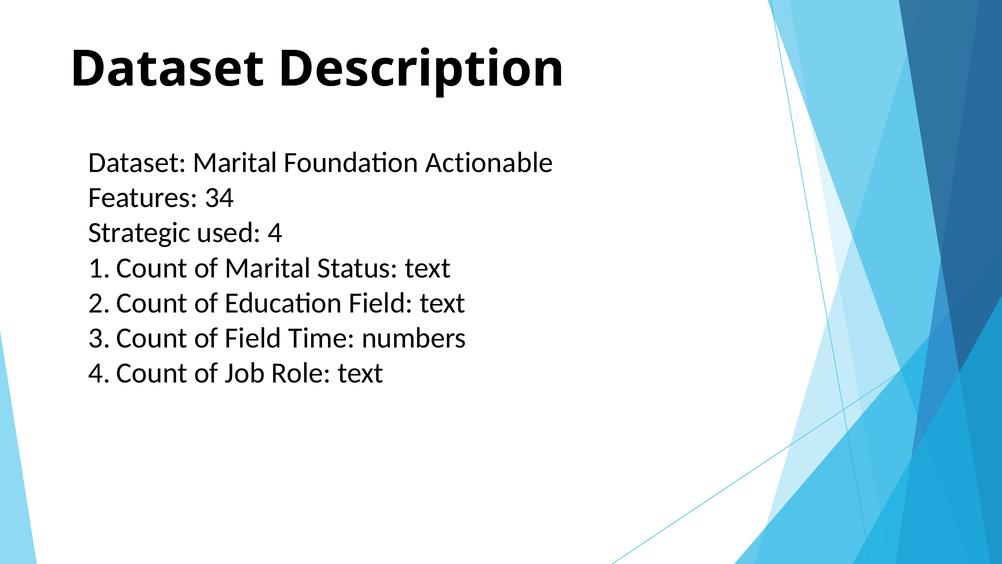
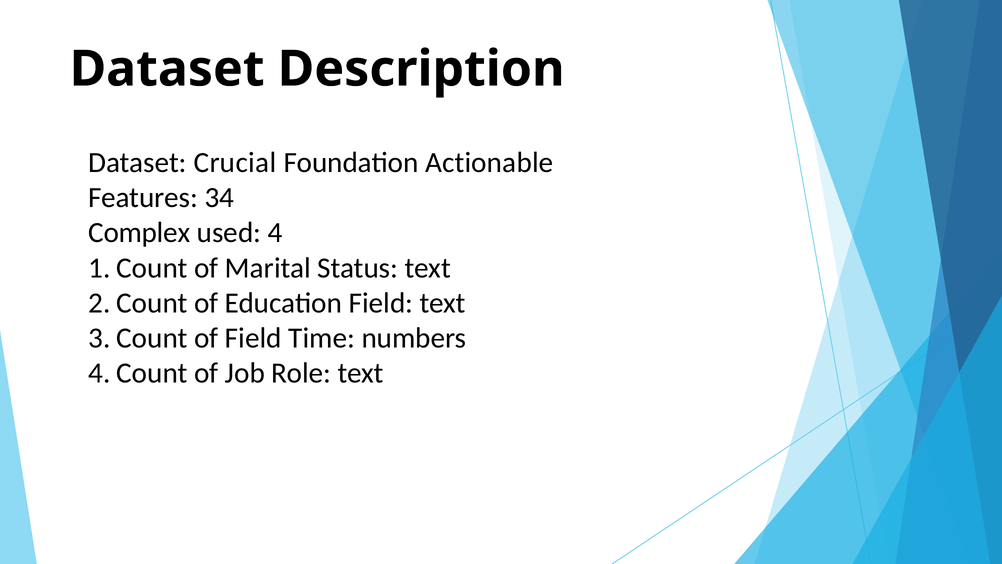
Dataset Marital: Marital -> Crucial
Strategic: Strategic -> Complex
